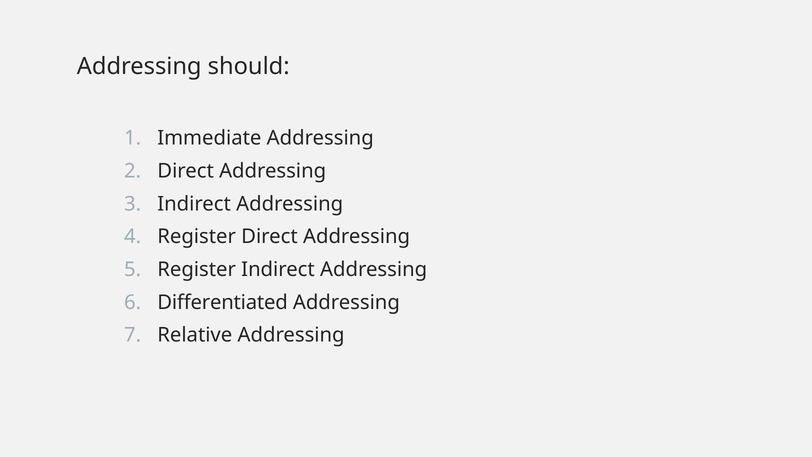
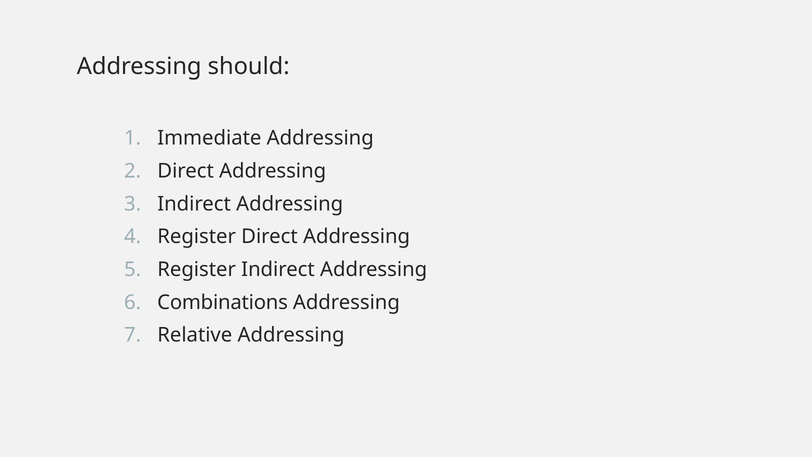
Differentiated: Differentiated -> Combinations
